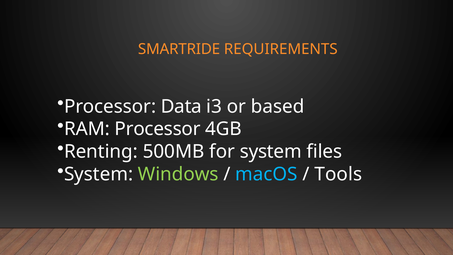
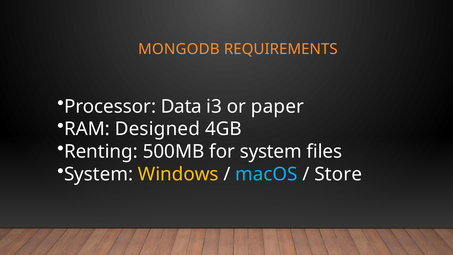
SMARTRIDE: SMARTRIDE -> MONGODB
based: based -> paper
RAM Processor: Processor -> Designed
Windows colour: light green -> yellow
Tools: Tools -> Store
